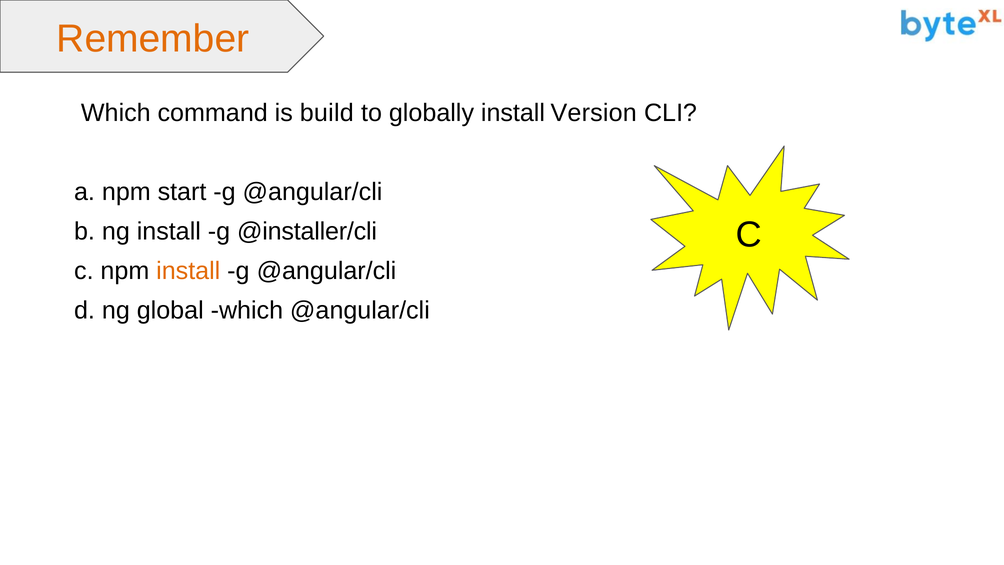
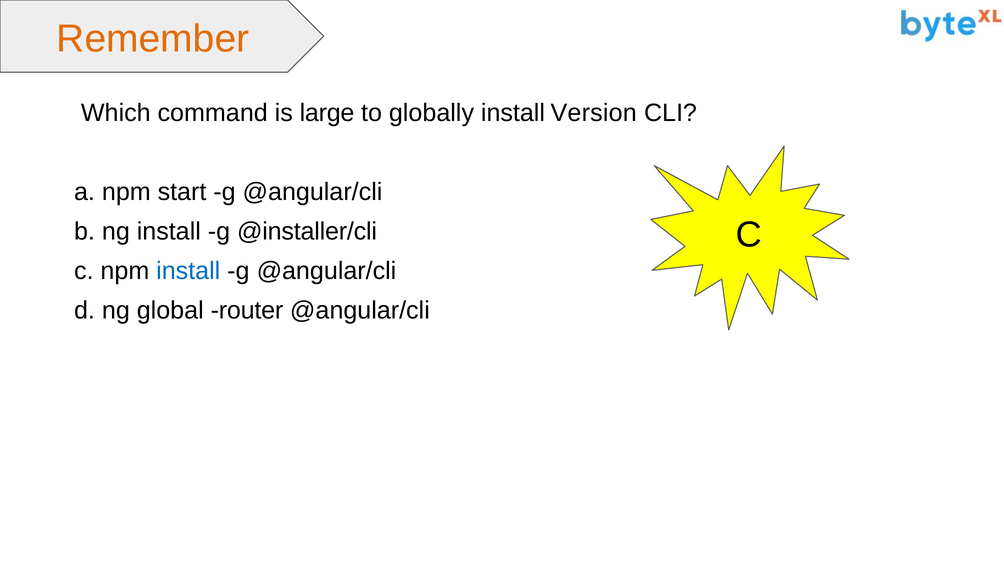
build: build -> large
install at (188, 271) colour: orange -> blue
global which: which -> router
